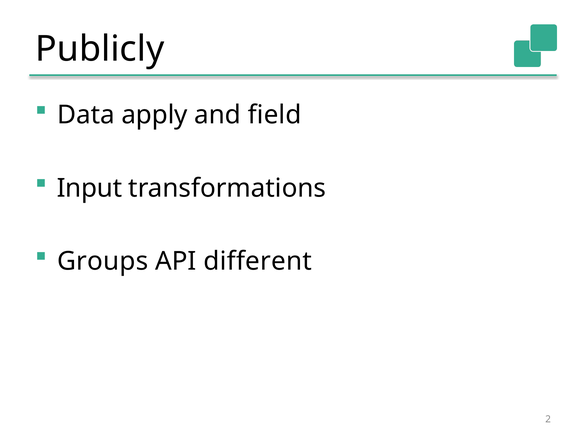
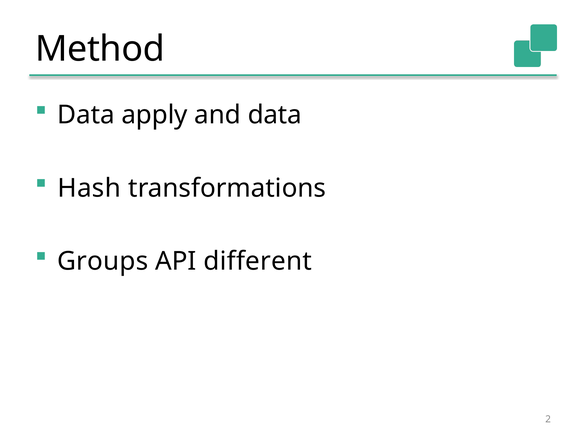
Publicly: Publicly -> Method
and field: field -> data
Input: Input -> Hash
